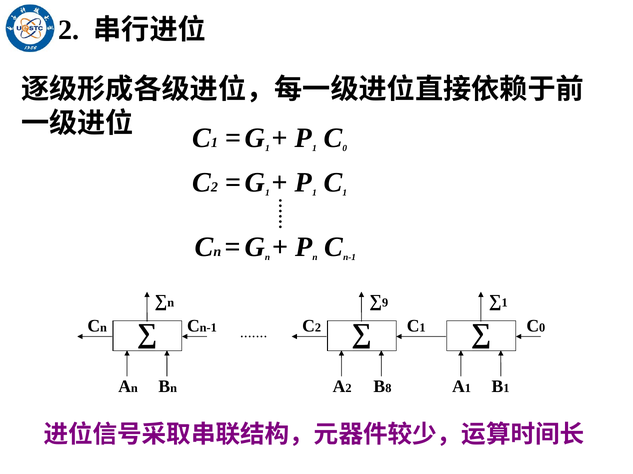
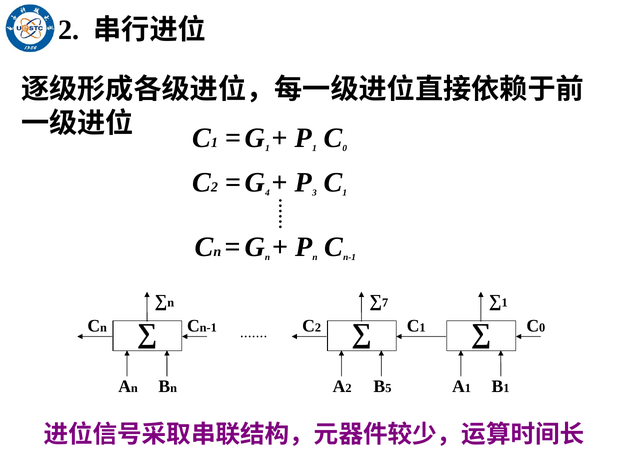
1 at (267, 193): 1 -> 4
1 at (314, 193): 1 -> 3
9: 9 -> 7
8: 8 -> 5
